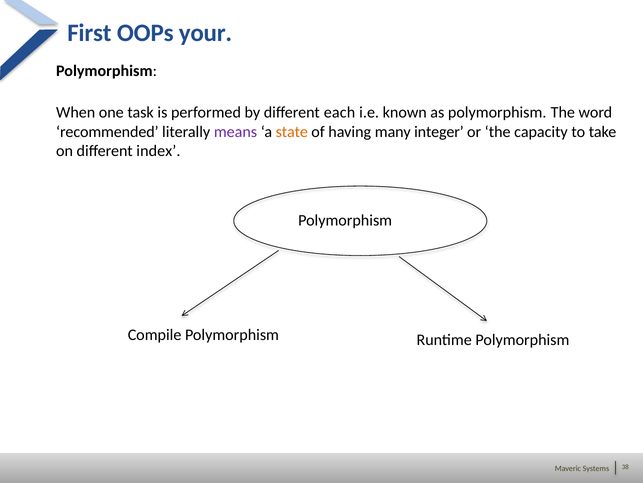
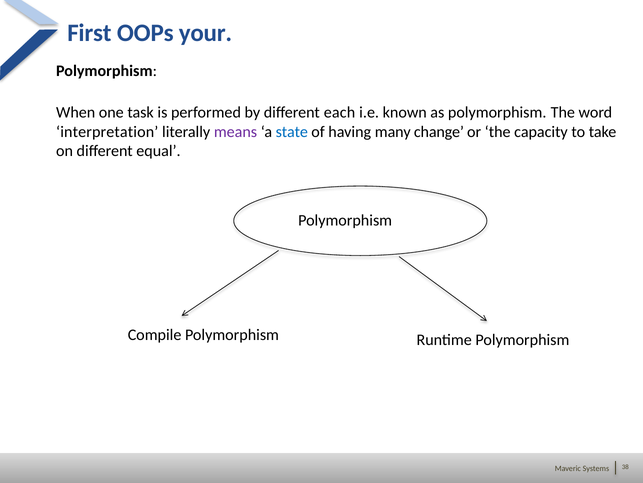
recommended: recommended -> interpretation
state colour: orange -> blue
integer: integer -> change
index: index -> equal
